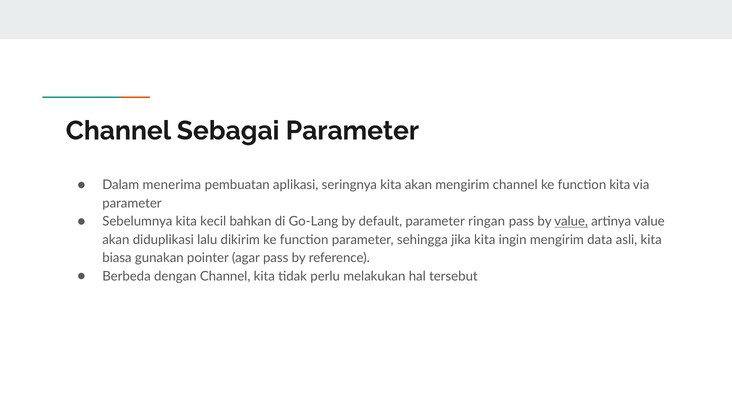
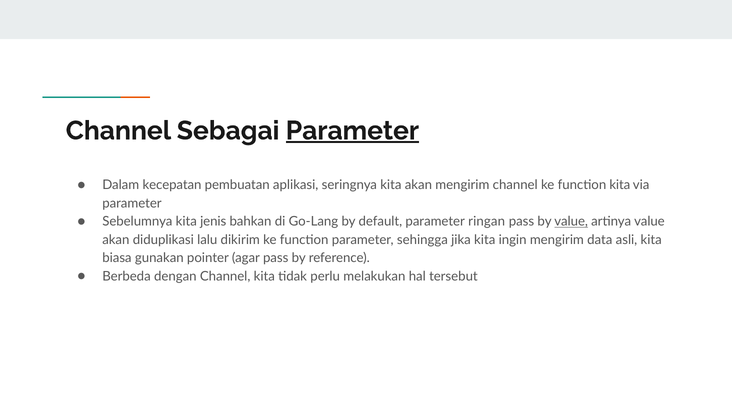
Parameter at (352, 131) underline: none -> present
menerima: menerima -> kecepatan
kecil: kecil -> jenis
